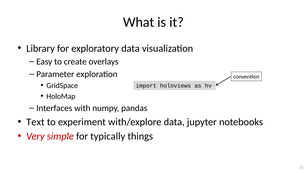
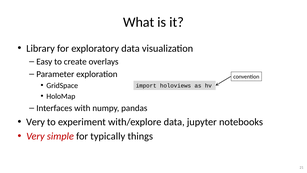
Text at (35, 122): Text -> Very
